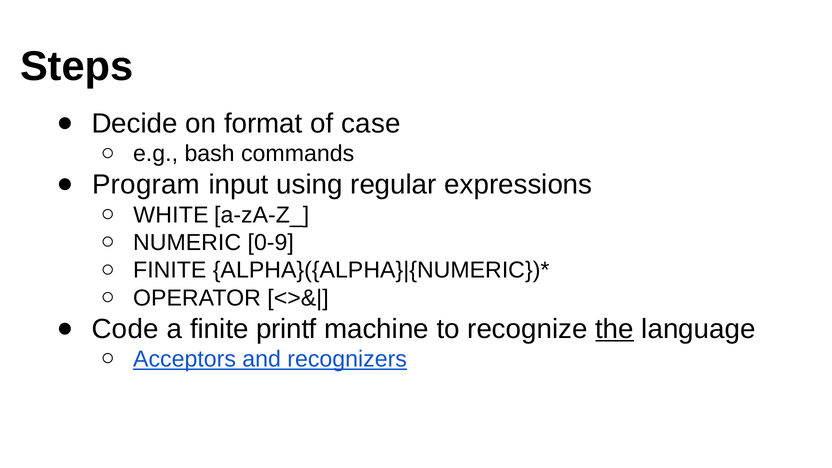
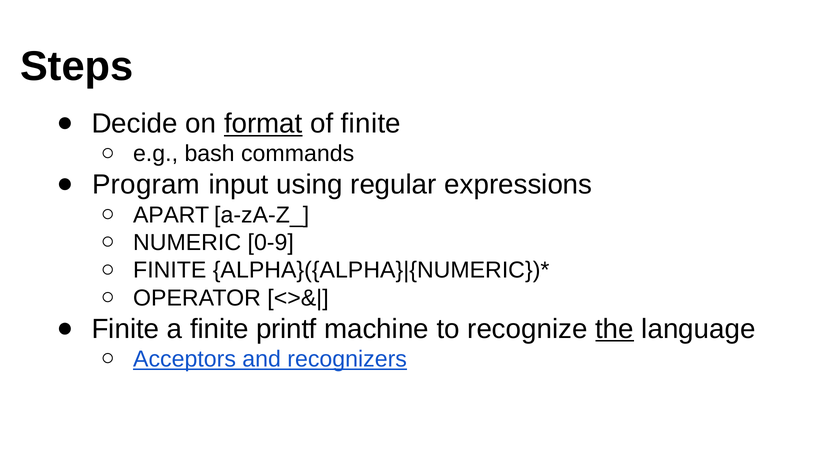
format underline: none -> present
of case: case -> finite
WHITE: WHITE -> APART
Code at (125, 329): Code -> Finite
